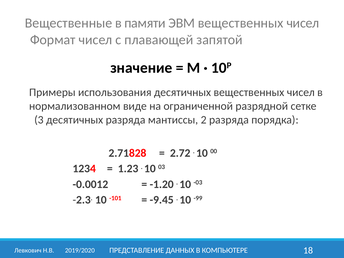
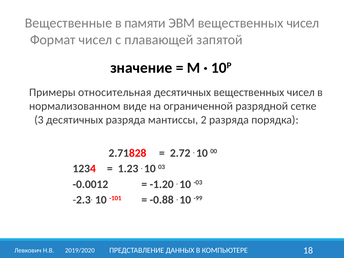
использования: использования -> относительная
-9.45: -9.45 -> -0.88
